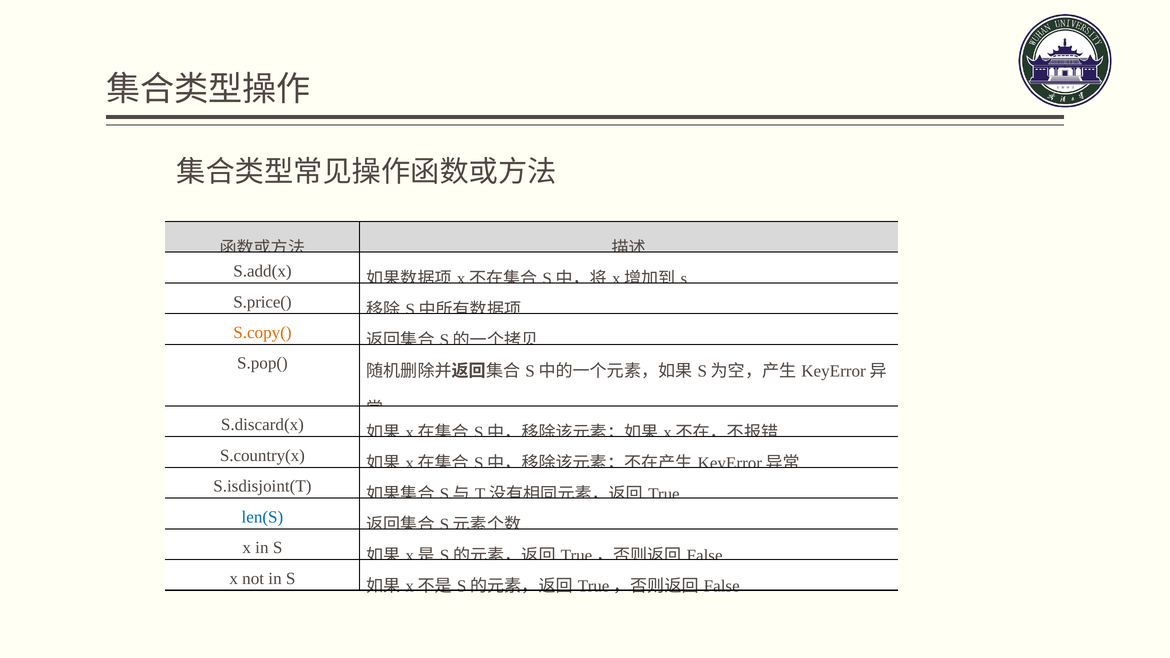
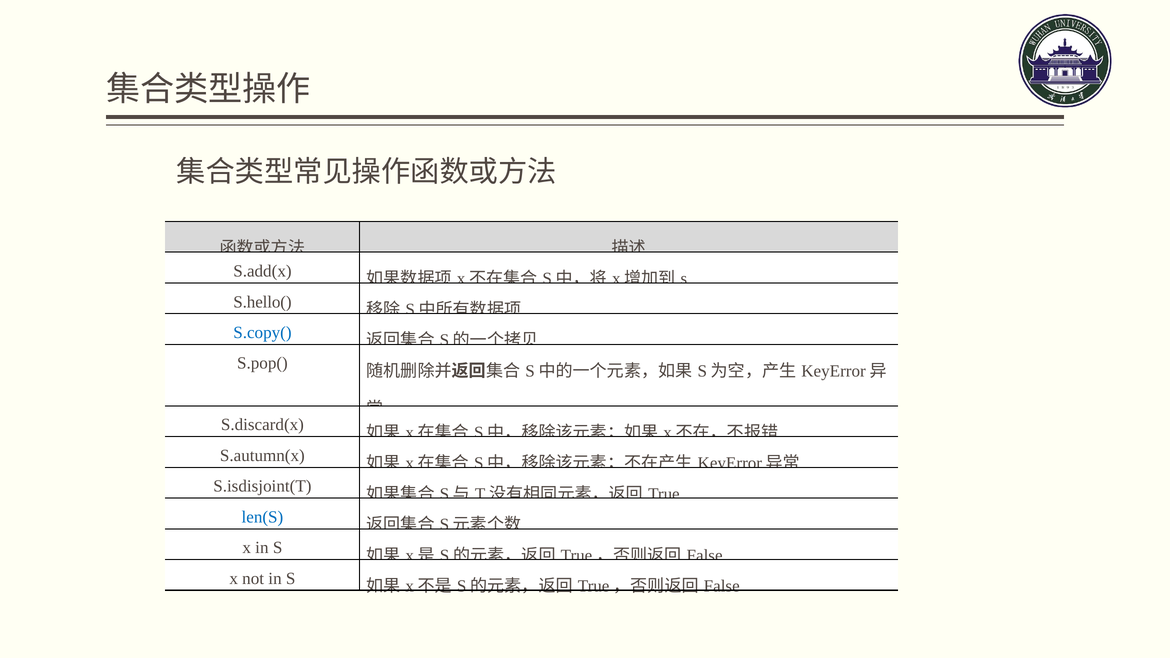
S.price(: S.price( -> S.hello(
S.copy( colour: orange -> blue
S.country(x: S.country(x -> S.autumn(x
